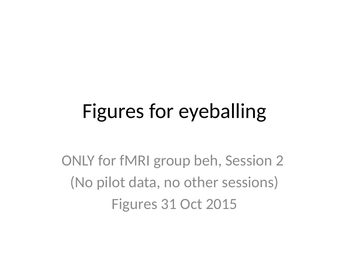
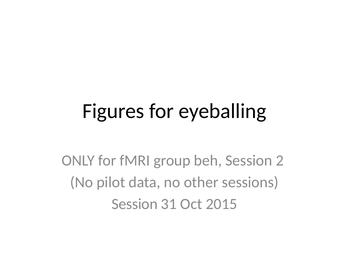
Figures at (135, 204): Figures -> Session
